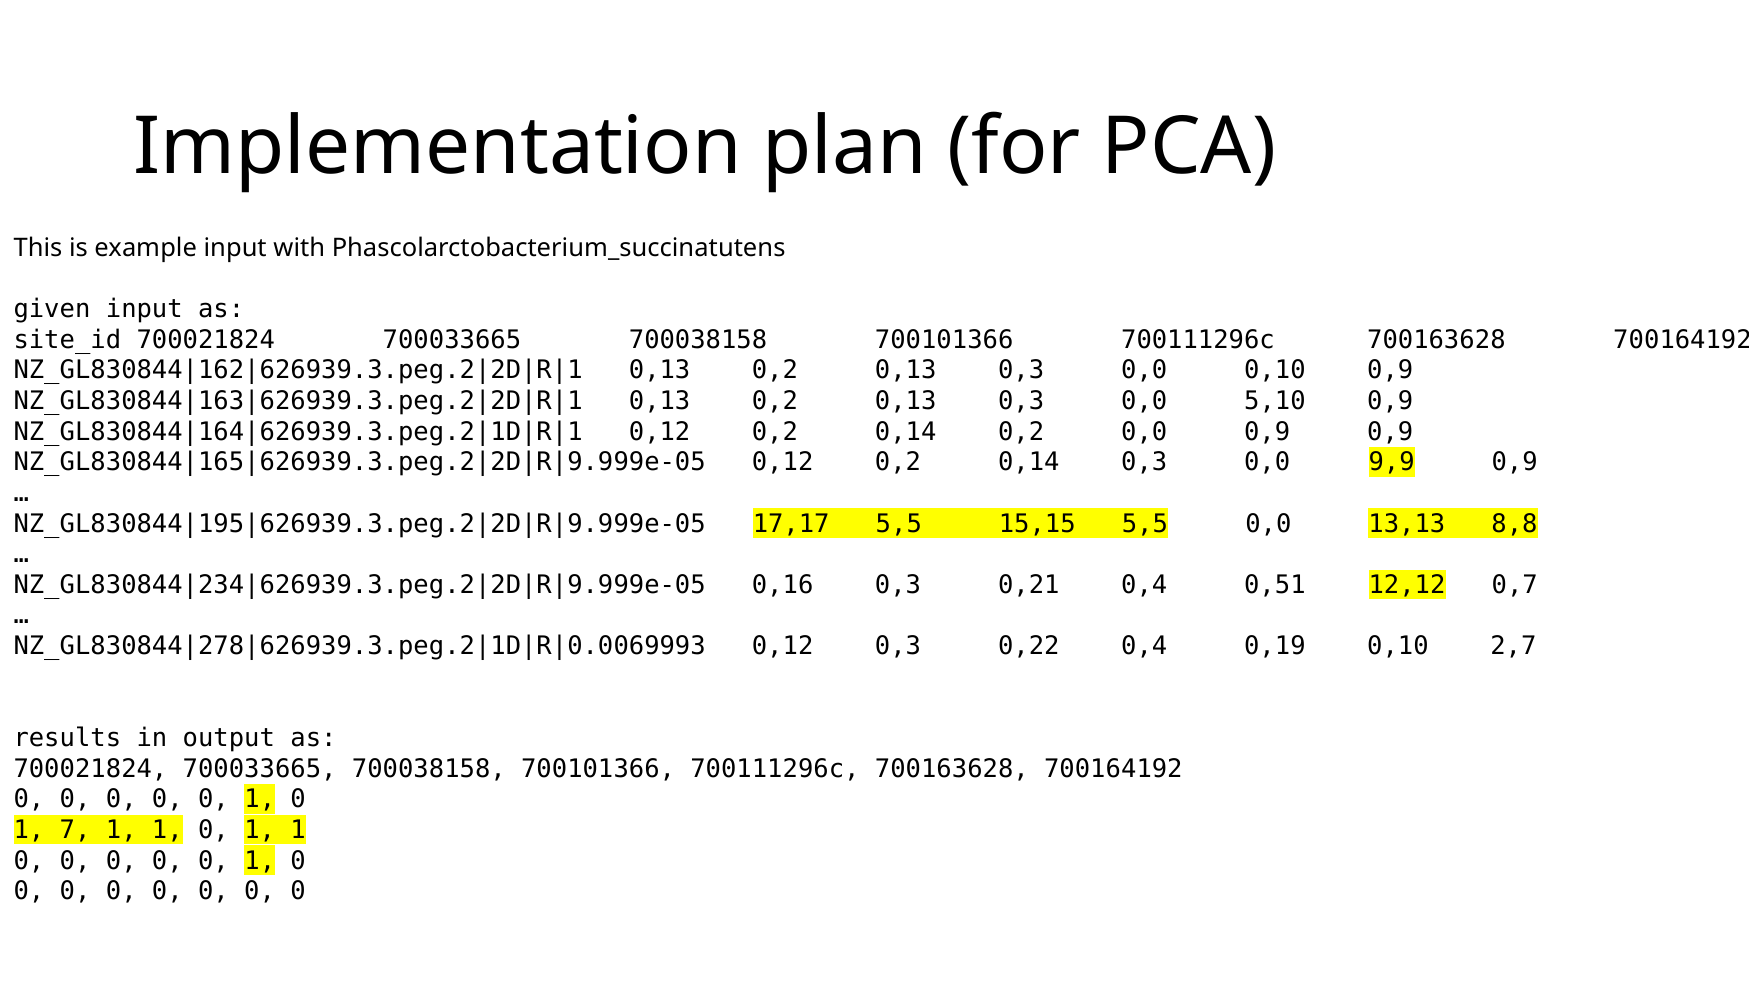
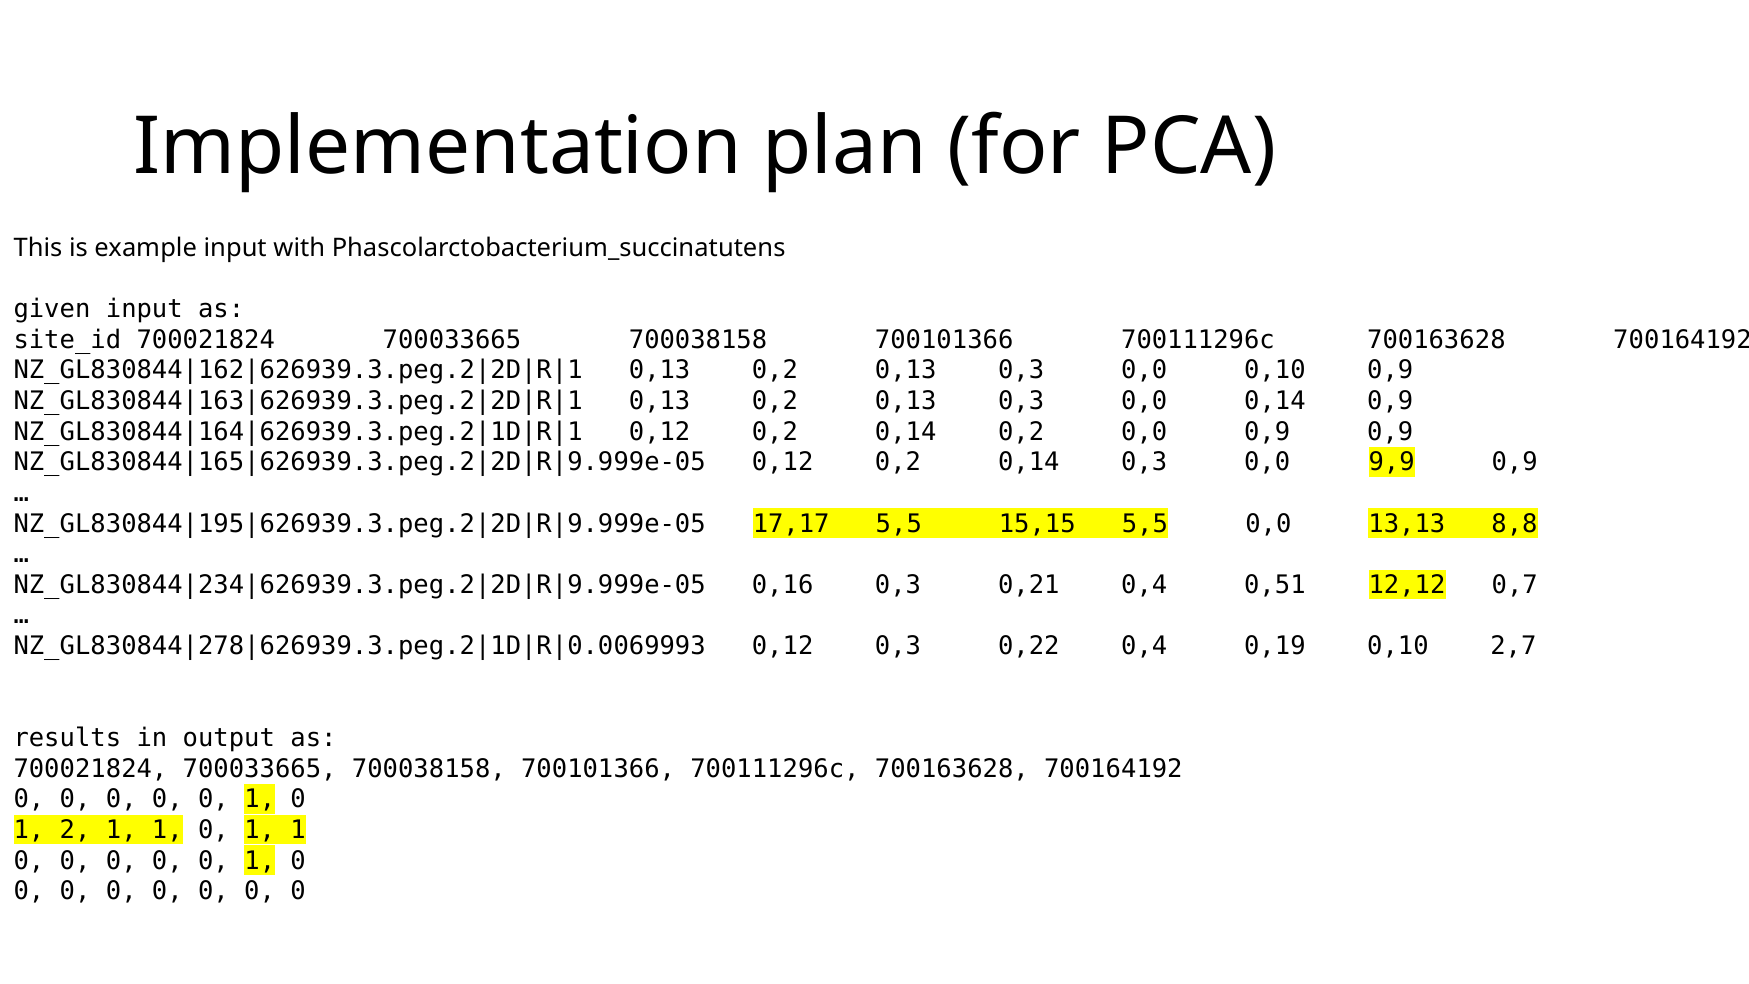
0,0 5,10: 5,10 -> 0,14
7: 7 -> 2
